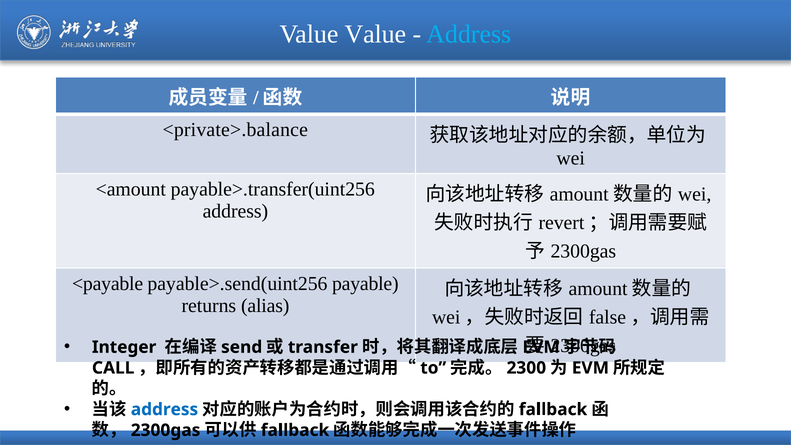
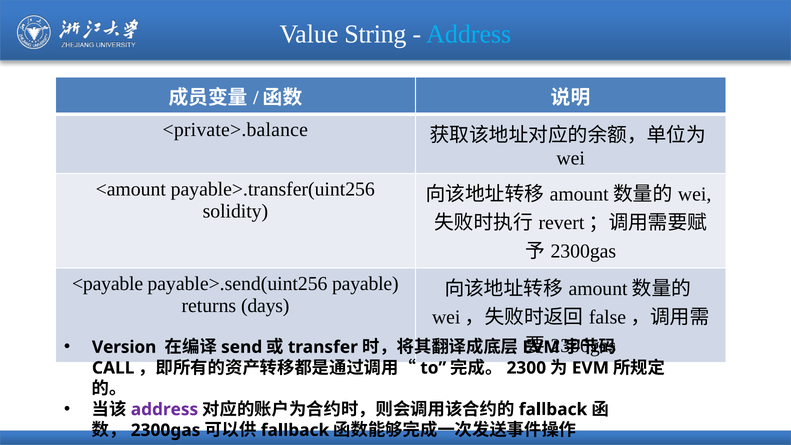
Value Value: Value -> String
address at (235, 211): address -> solidity
alias: alias -> days
Integer: Integer -> Version
address at (164, 409) colour: blue -> purple
